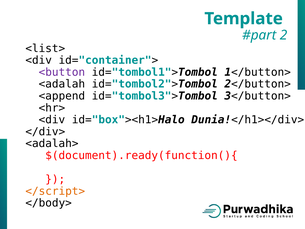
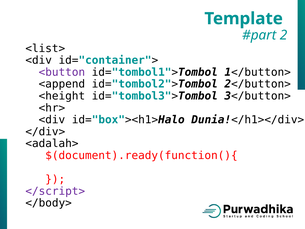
<adalah: <adalah -> <append
<append: <append -> <height
</script> colour: orange -> purple
